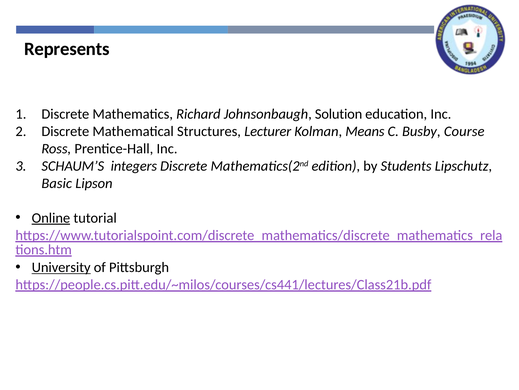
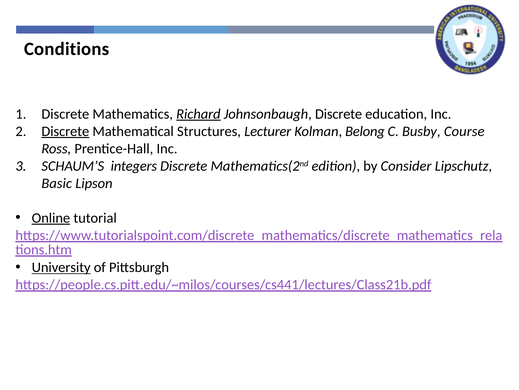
Represents: Represents -> Conditions
Richard underline: none -> present
Johnsonbaugh Solution: Solution -> Discrete
Discrete at (65, 131) underline: none -> present
Means: Means -> Belong
Students: Students -> Consider
